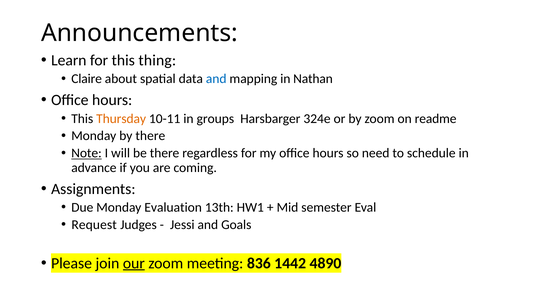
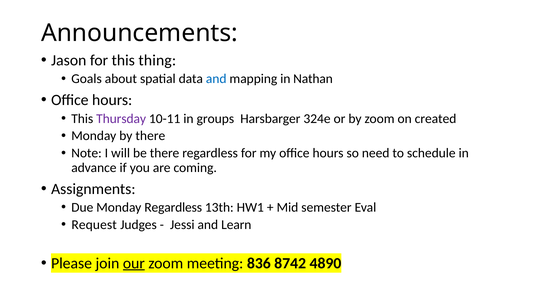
Learn: Learn -> Jason
Claire: Claire -> Goals
Thursday colour: orange -> purple
readme: readme -> created
Note underline: present -> none
Monday Evaluation: Evaluation -> Regardless
Goals: Goals -> Learn
1442: 1442 -> 8742
